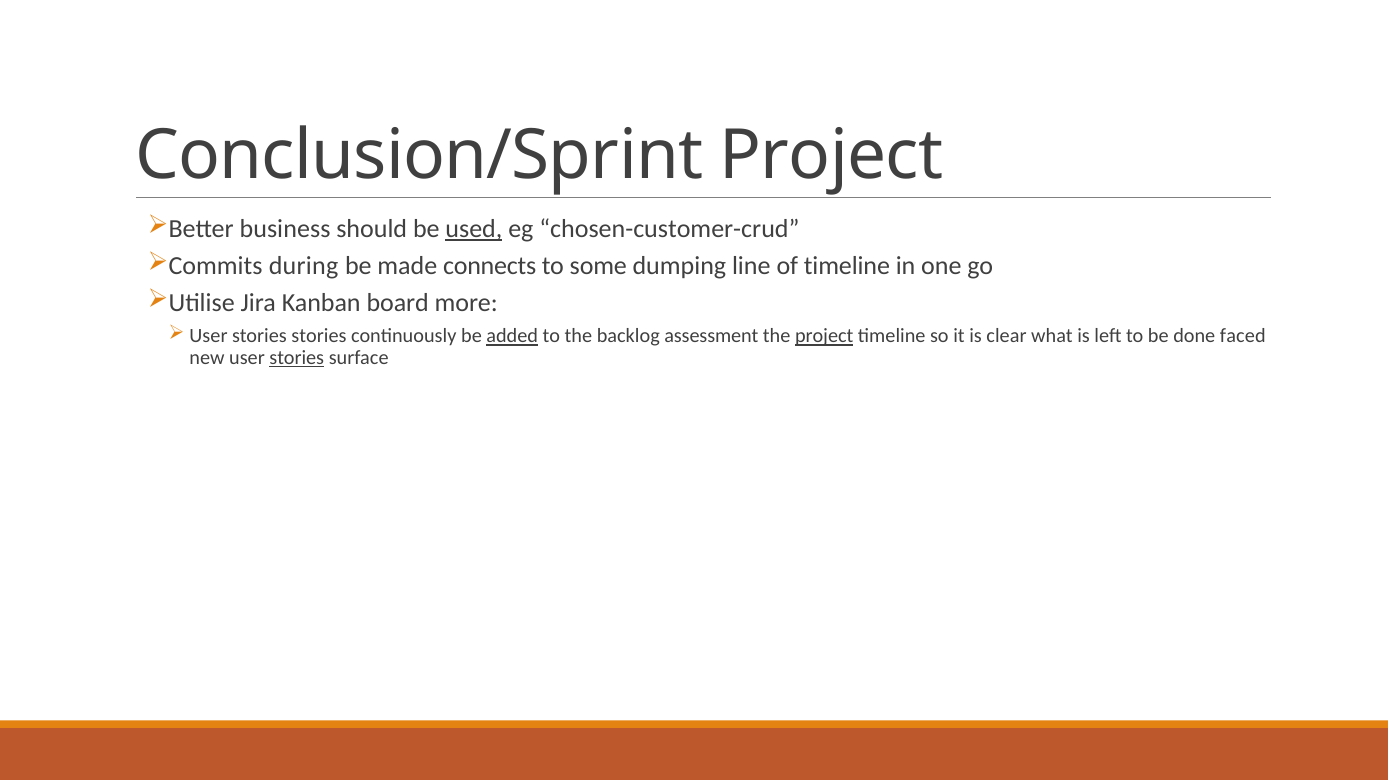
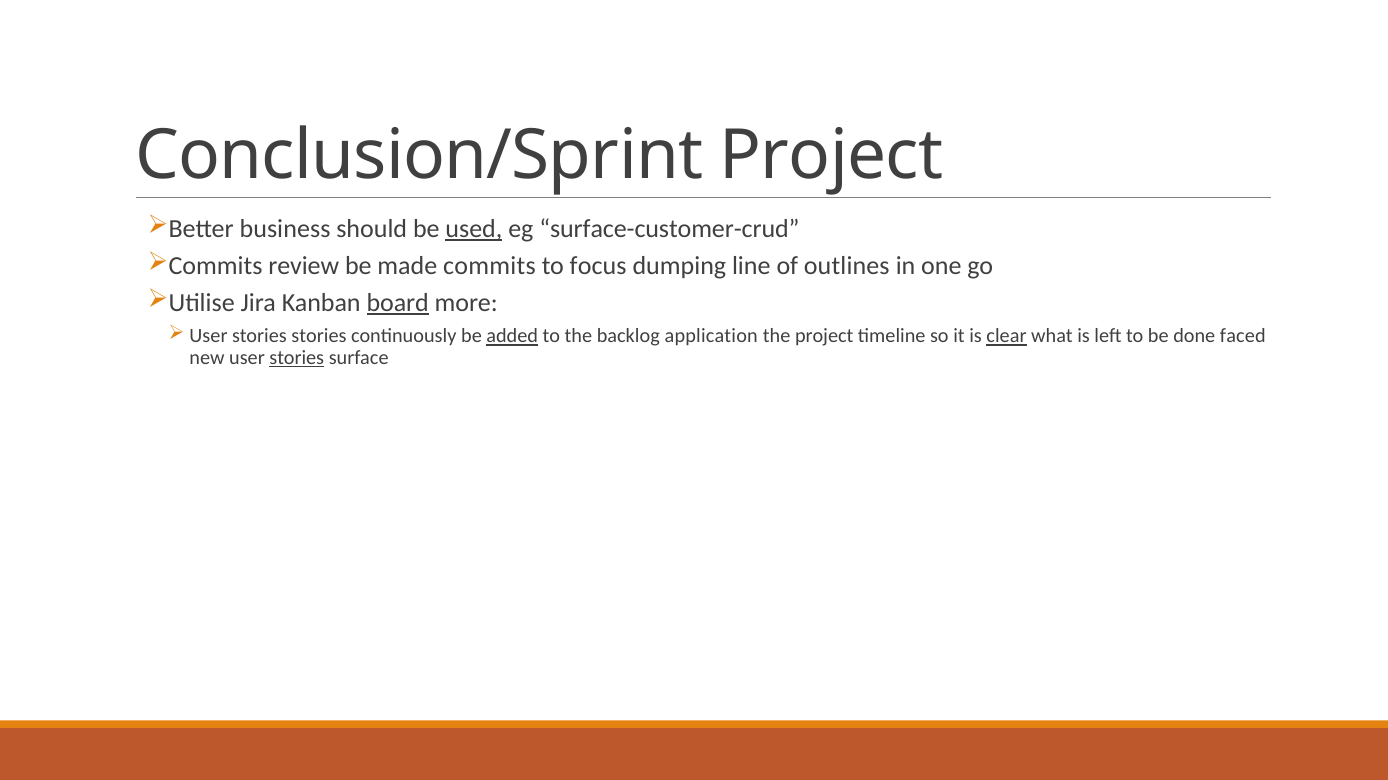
chosen-customer-crud: chosen-customer-crud -> surface-customer-crud
during: during -> review
connects: connects -> commits
some: some -> focus
of timeline: timeline -> outlines
board underline: none -> present
assessment: assessment -> application
project at (824, 337) underline: present -> none
clear underline: none -> present
